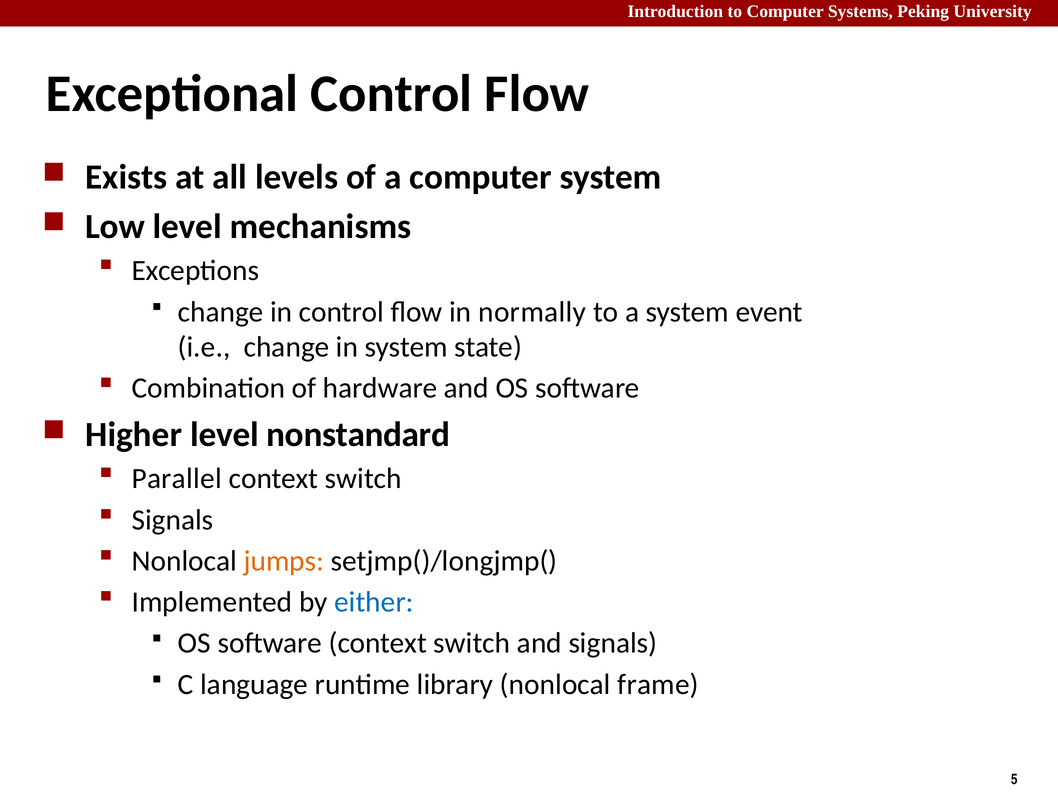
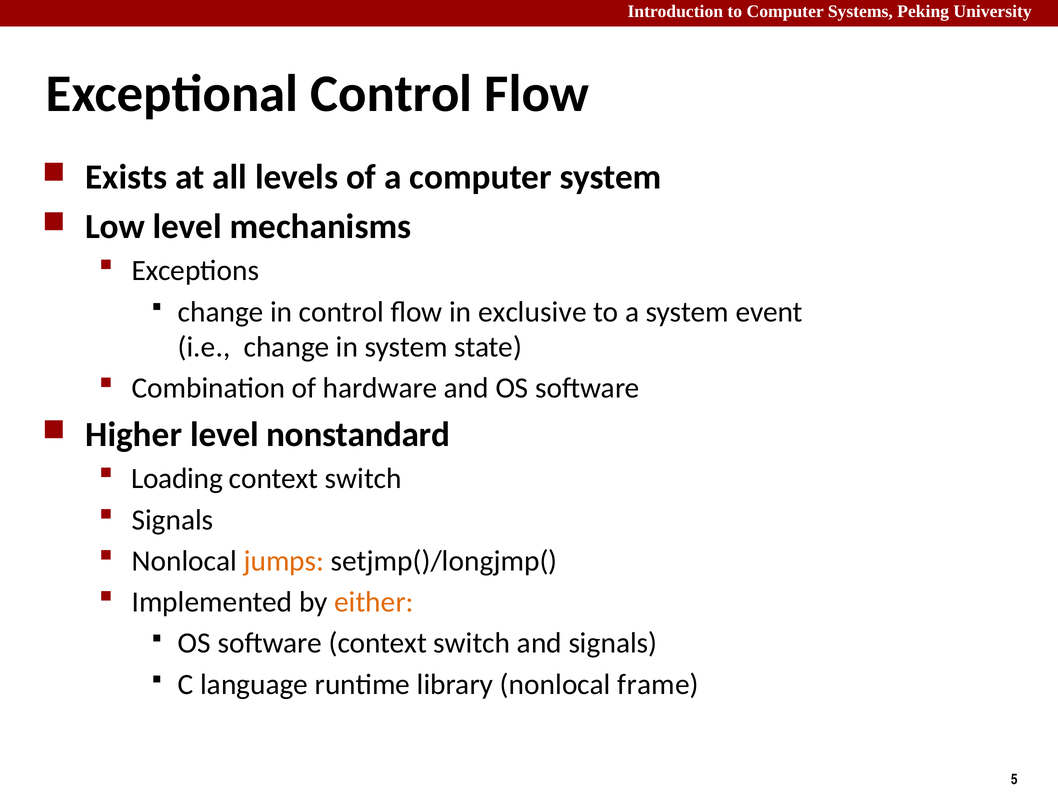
normally: normally -> exclusive
Parallel: Parallel -> Loading
either colour: blue -> orange
